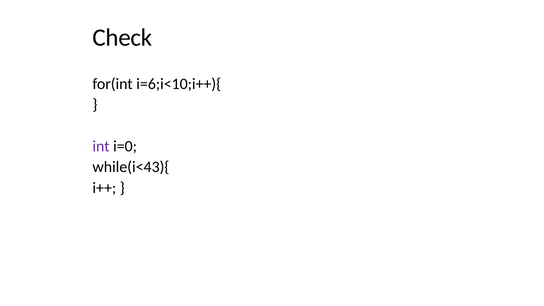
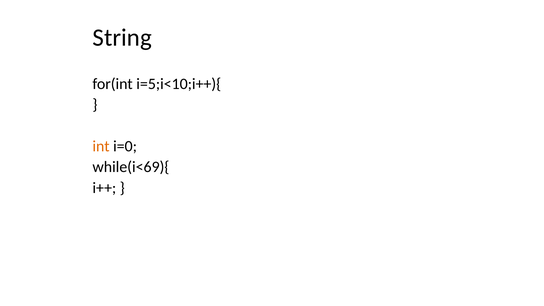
Check: Check -> String
i=6;i<10;i++){: i=6;i<10;i++){ -> i=5;i<10;i++){
int colour: purple -> orange
while(i<43){: while(i<43){ -> while(i<69){
